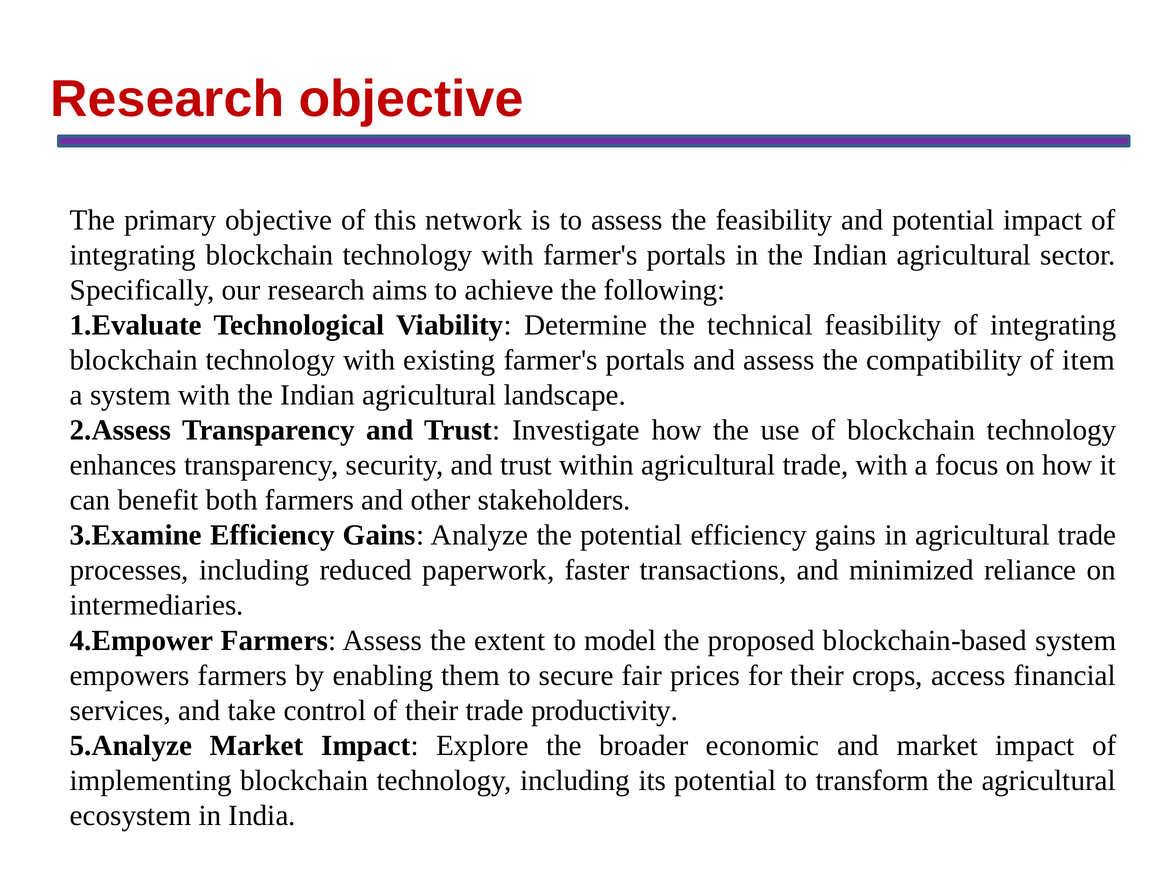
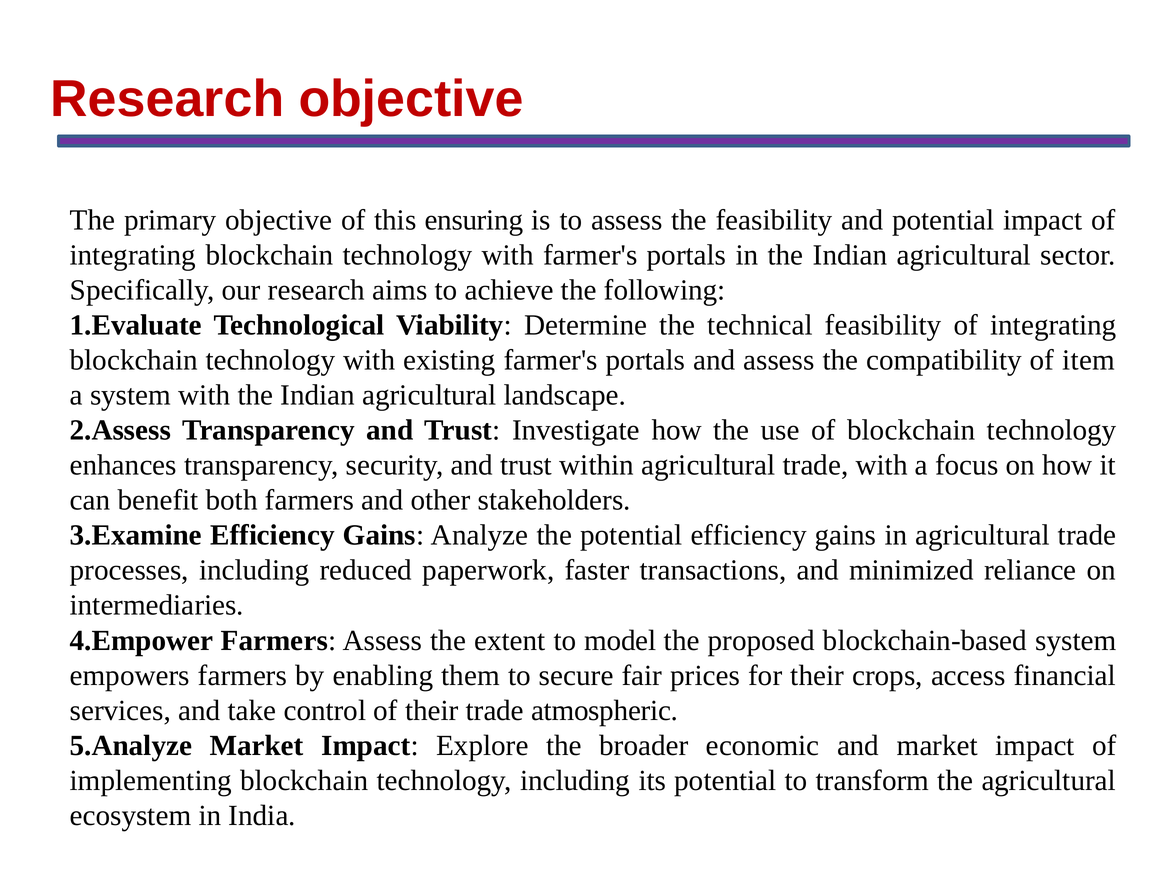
network: network -> ensuring
productivity: productivity -> atmospheric
